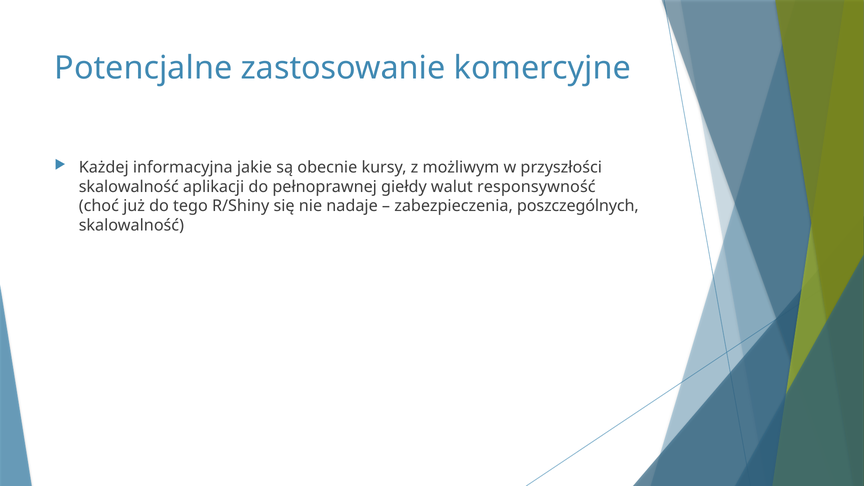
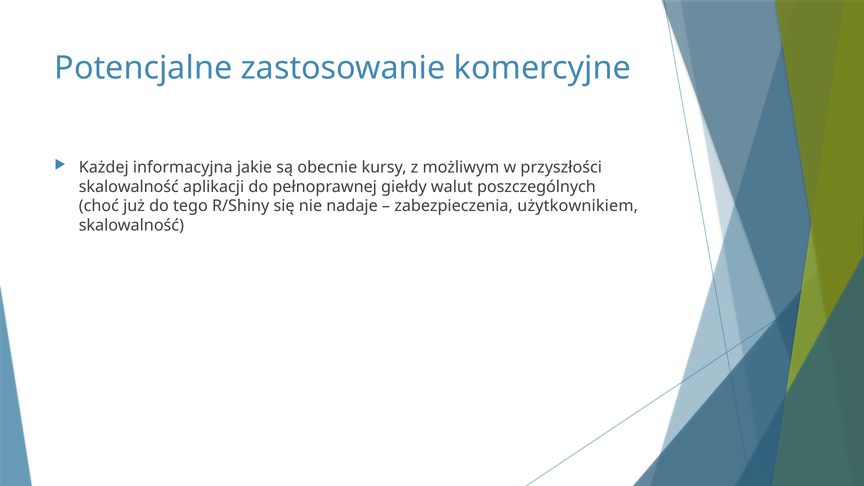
responsywność: responsywność -> poszczególnych
poszczególnych: poszczególnych -> użytkownikiem
